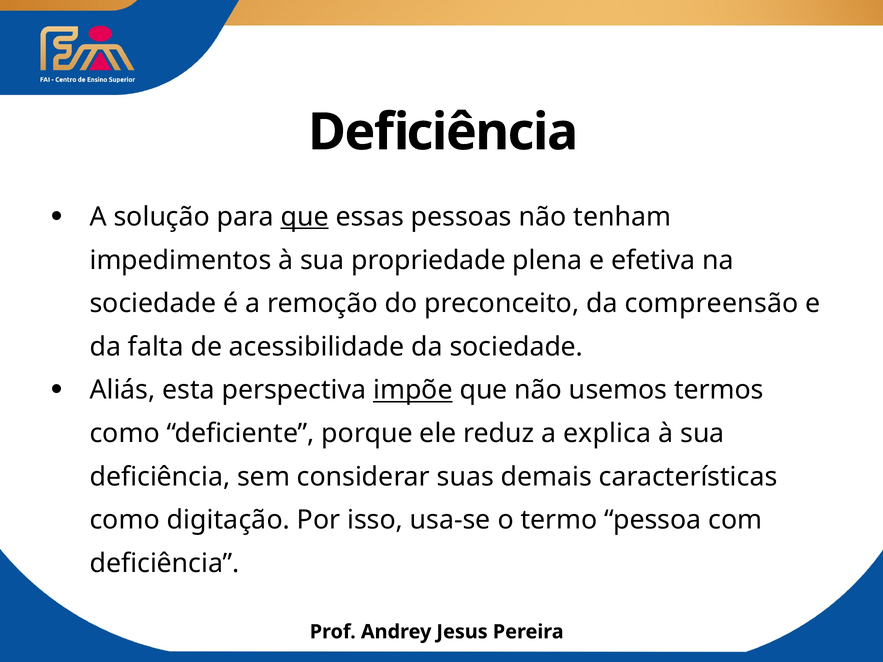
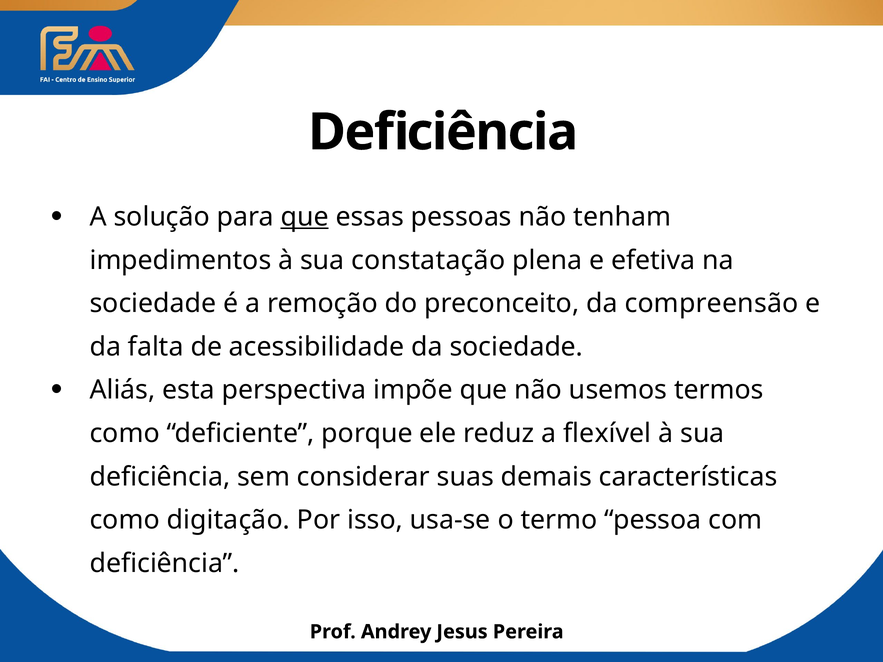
propriedade: propriedade -> constatação
impõe underline: present -> none
explica: explica -> flexível
